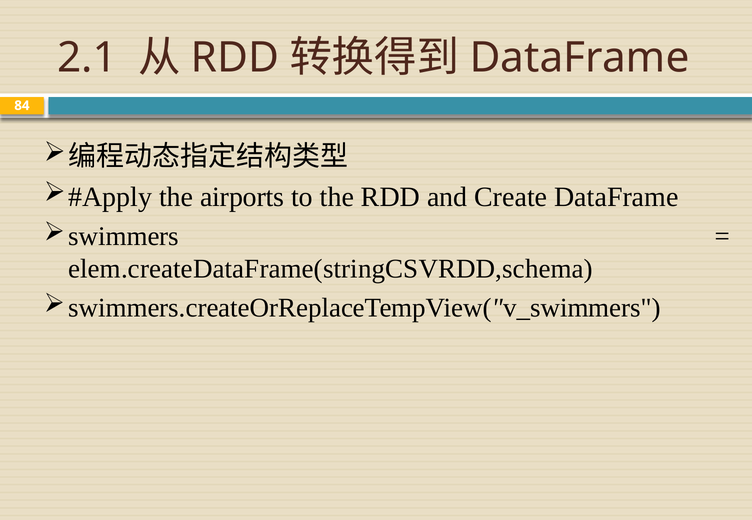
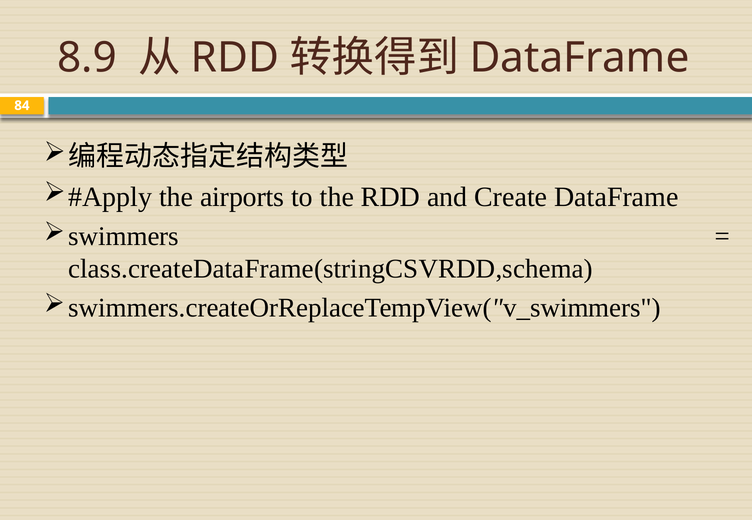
2.1: 2.1 -> 8.9
elem.createDataFrame(stringCSVRDD,schema: elem.createDataFrame(stringCSVRDD,schema -> class.createDataFrame(stringCSVRDD,schema
